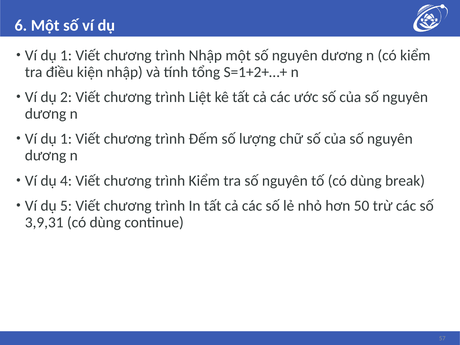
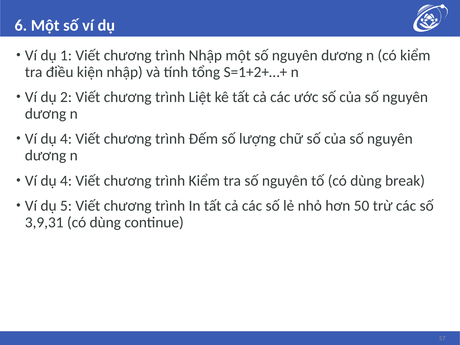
1 at (66, 139): 1 -> 4
